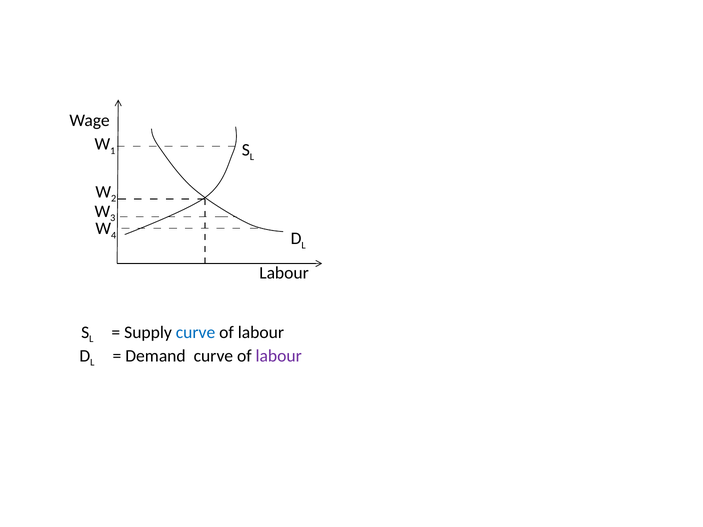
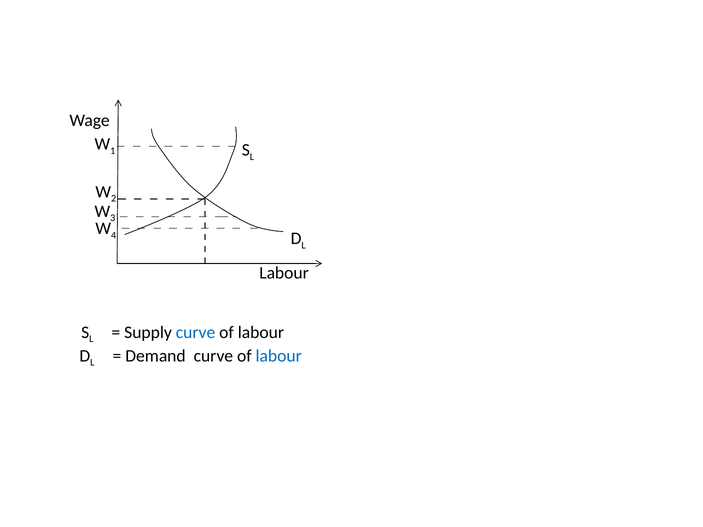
labour at (279, 356) colour: purple -> blue
